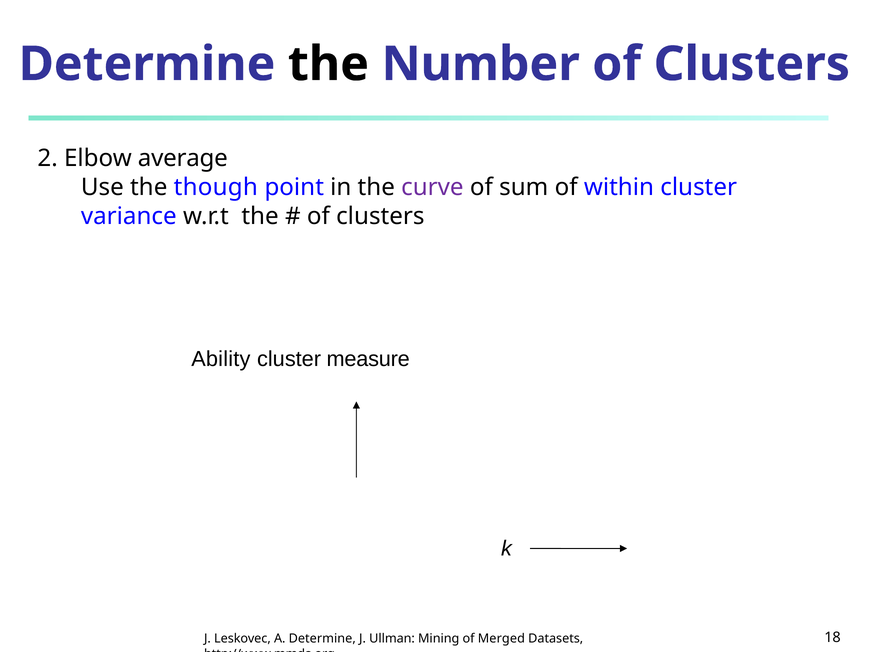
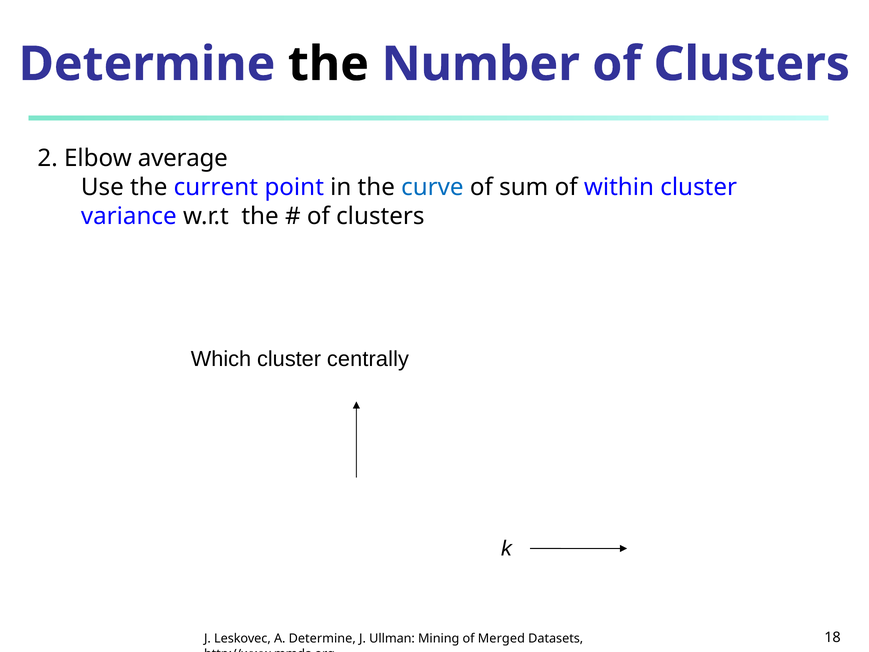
though: though -> current
curve colour: purple -> blue
Ability: Ability -> Which
measure: measure -> centrally
